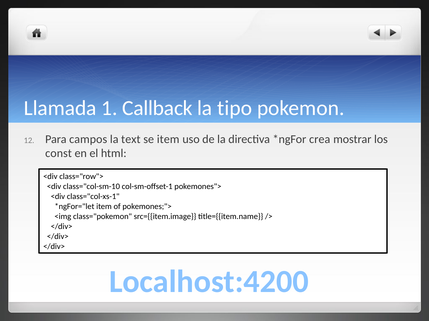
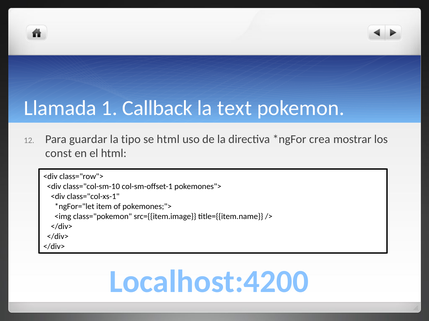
tipo: tipo -> text
campos: campos -> guardar
text: text -> tipo
se item: item -> html
